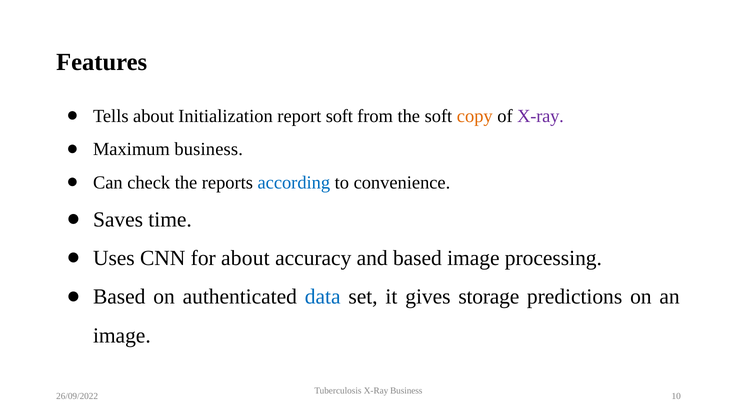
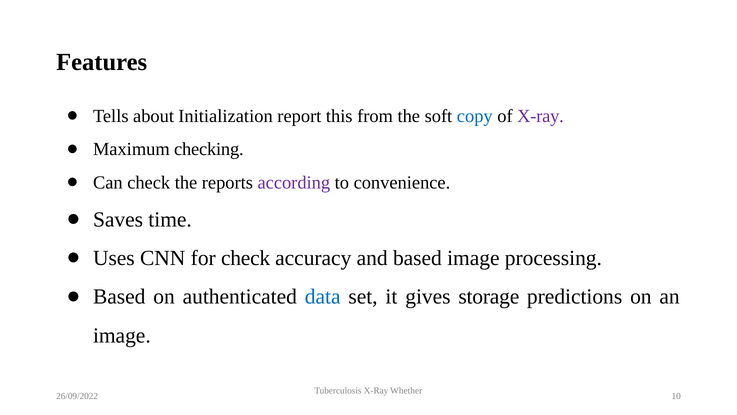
report soft: soft -> this
copy colour: orange -> blue
Maximum business: business -> checking
according colour: blue -> purple
for about: about -> check
X-Ray Business: Business -> Whether
